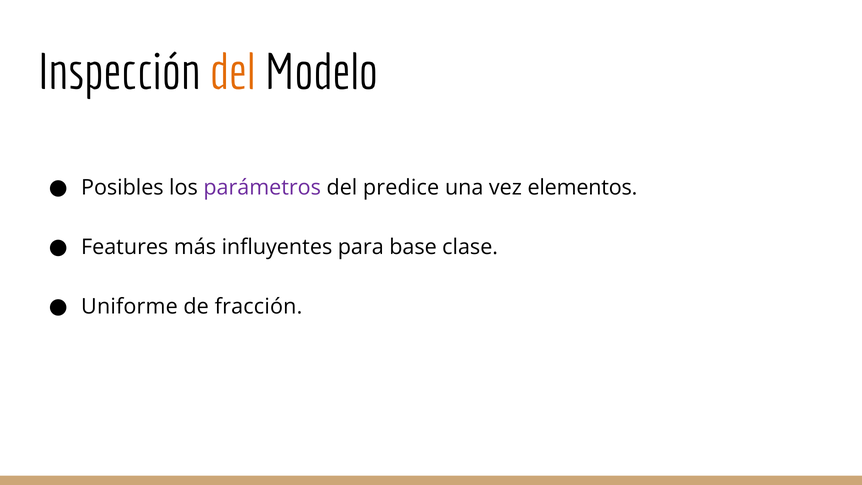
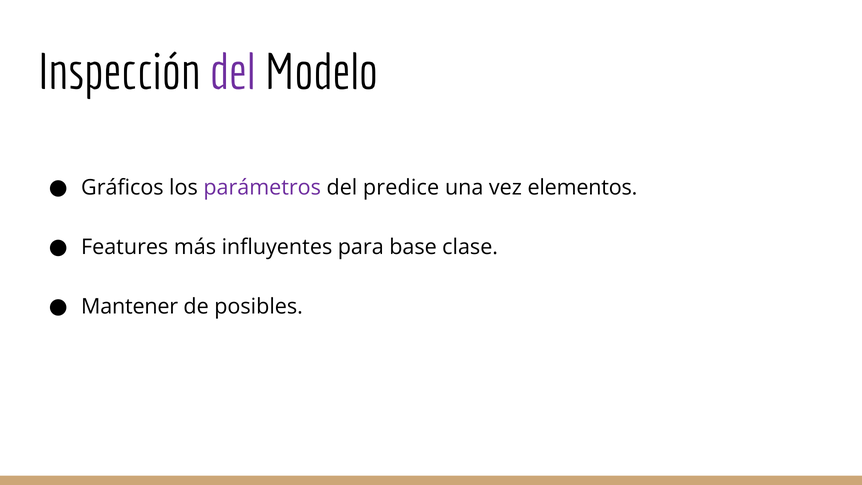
del at (233, 73) colour: orange -> purple
Posibles: Posibles -> Gráficos
Uniforme: Uniforme -> Mantener
fracción: fracción -> posibles
